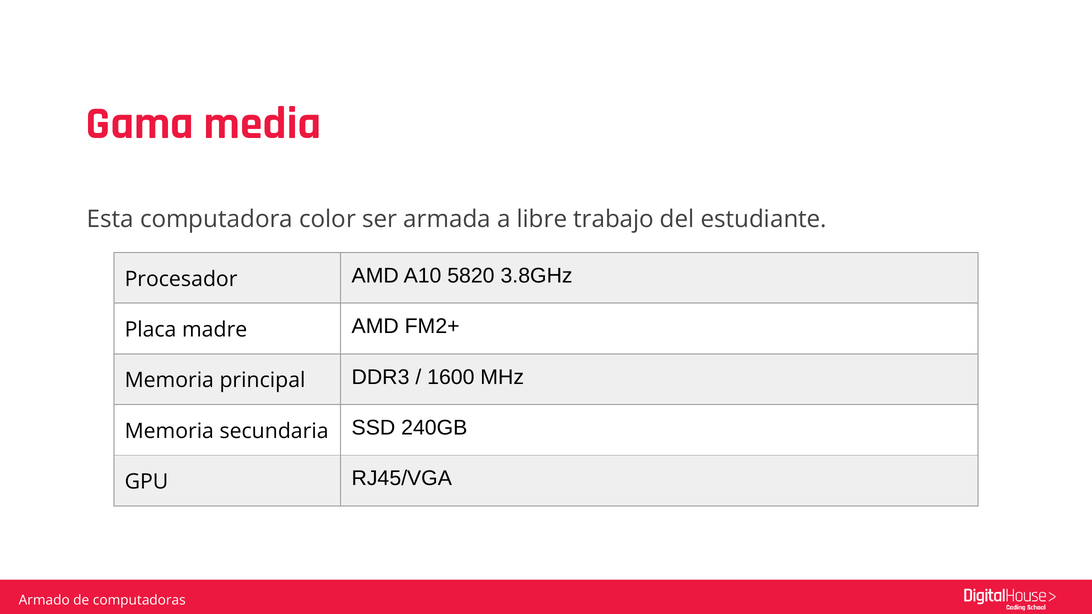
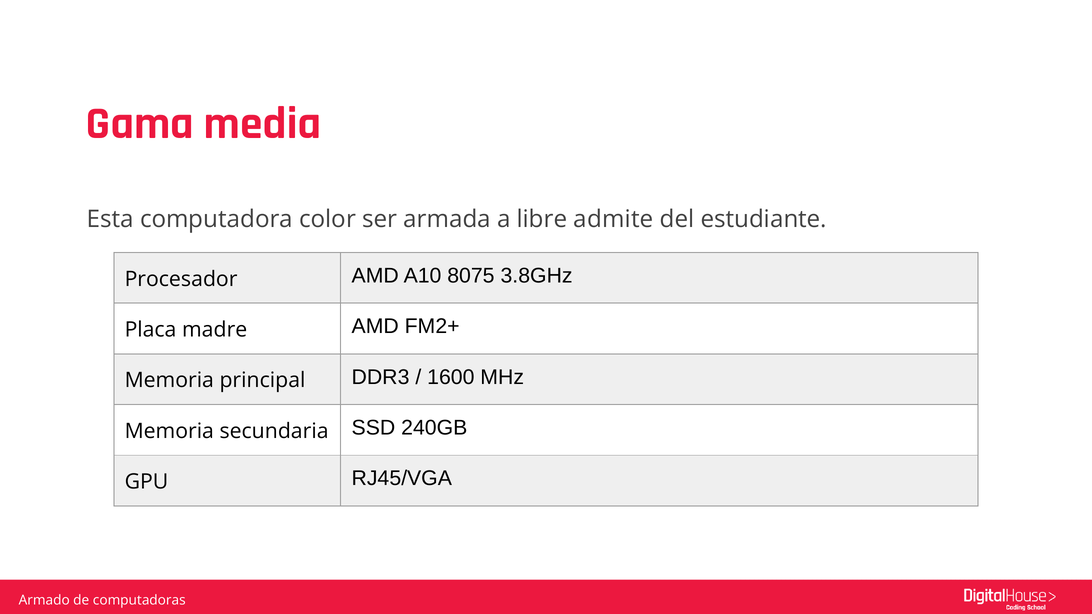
trabajo: trabajo -> admite
5820: 5820 -> 8075
